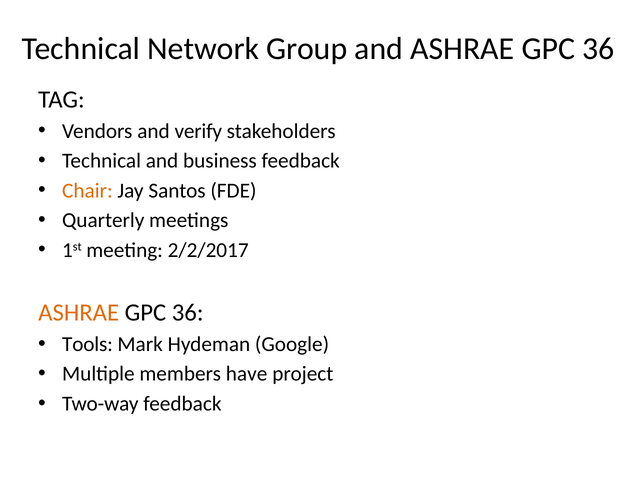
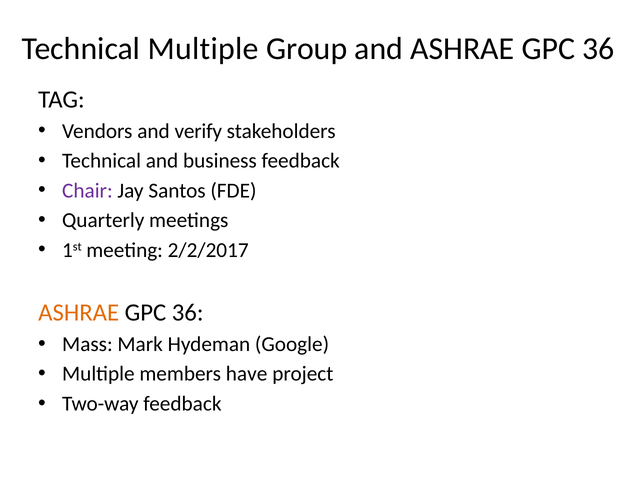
Technical Network: Network -> Multiple
Chair colour: orange -> purple
Tools: Tools -> Mass
